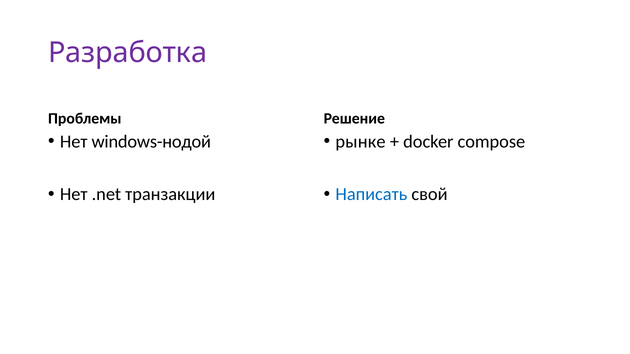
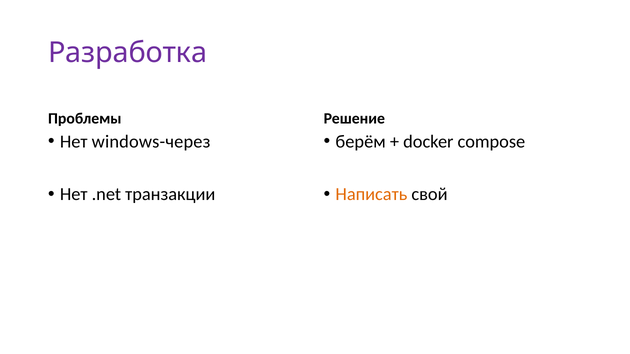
windows-нодой: windows-нодой -> windows-через
рынке: рынке -> берём
Написать colour: blue -> orange
